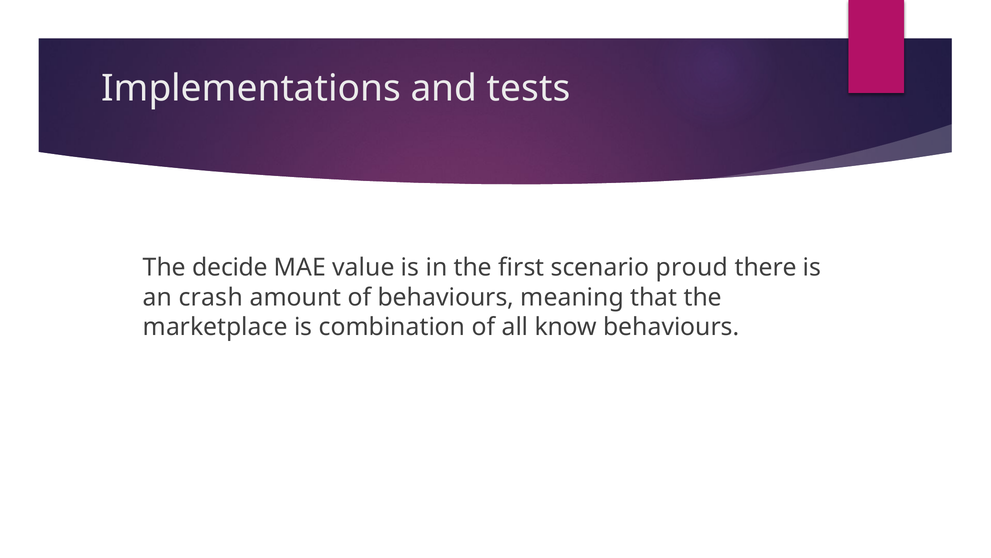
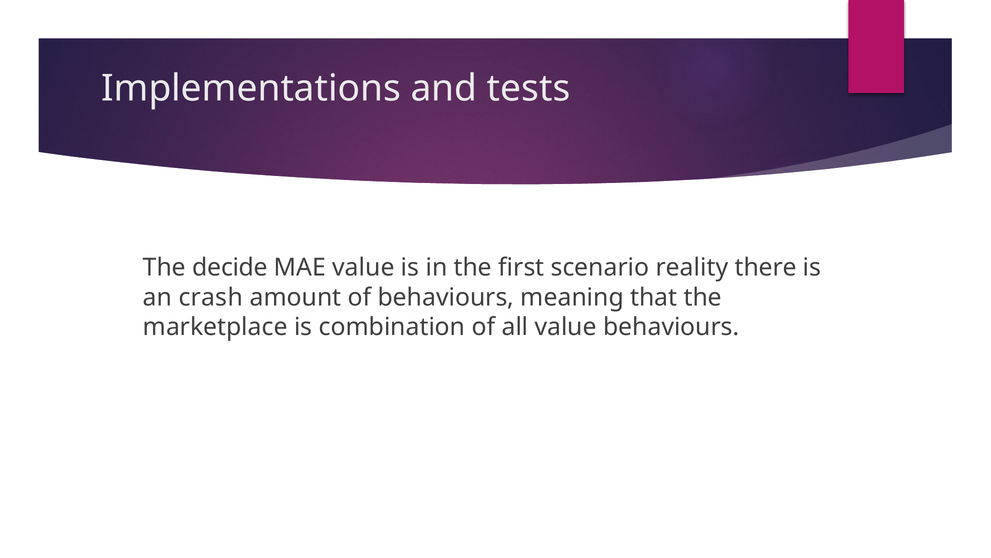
proud: proud -> reality
all know: know -> value
